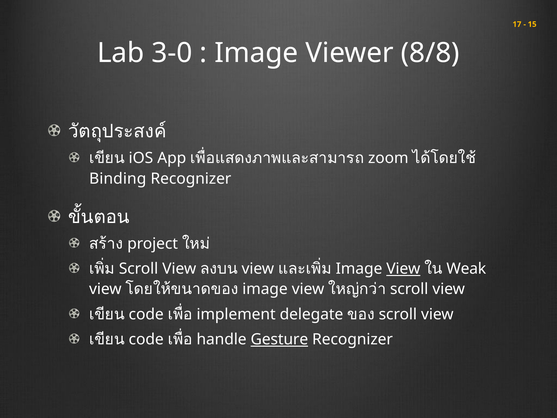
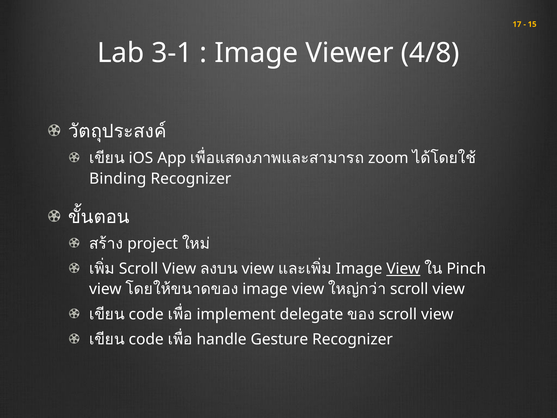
3-0: 3-0 -> 3-1
8/8: 8/8 -> 4/8
Weak: Weak -> Pinch
Gesture underline: present -> none
